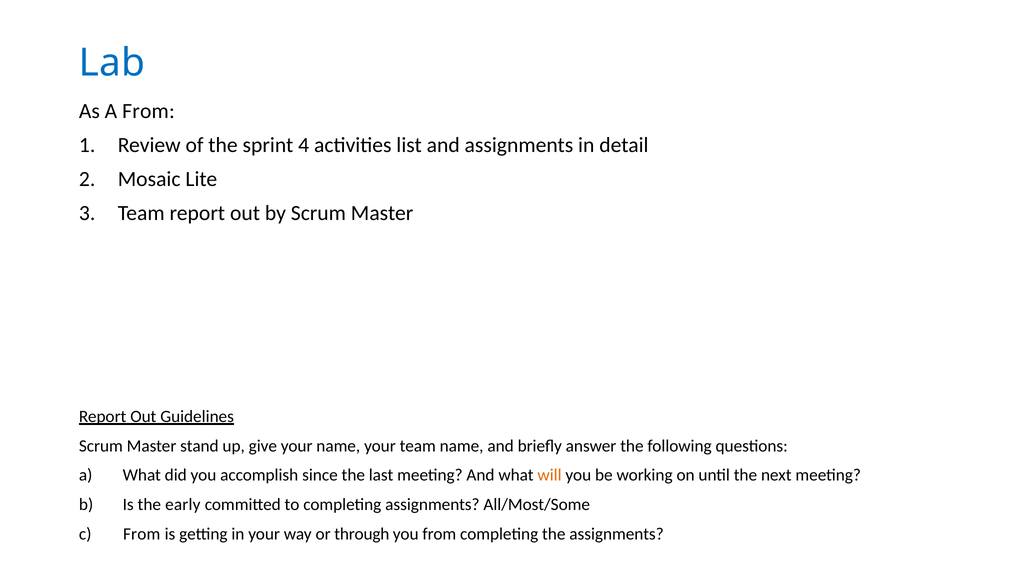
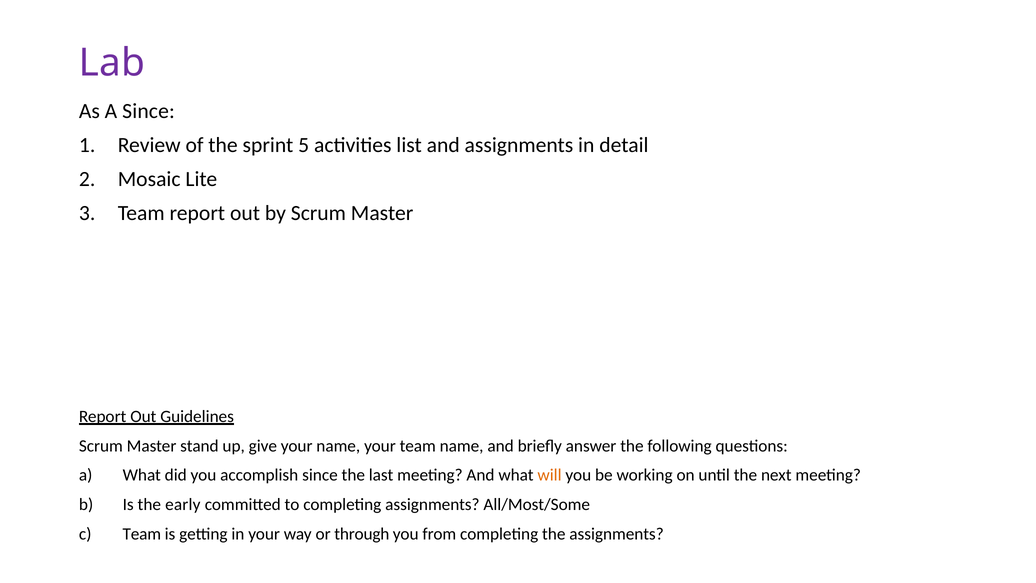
Lab colour: blue -> purple
A From: From -> Since
4: 4 -> 5
From at (142, 534): From -> Team
